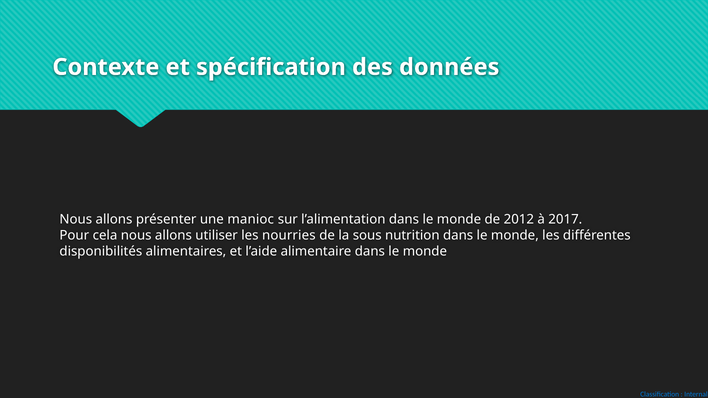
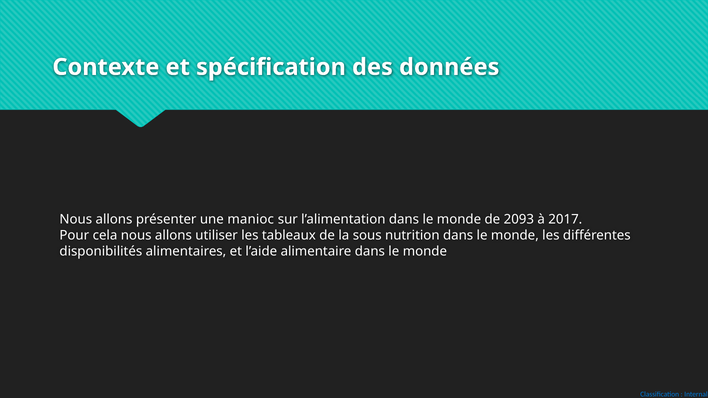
2012: 2012 -> 2093
nourries: nourries -> tableaux
